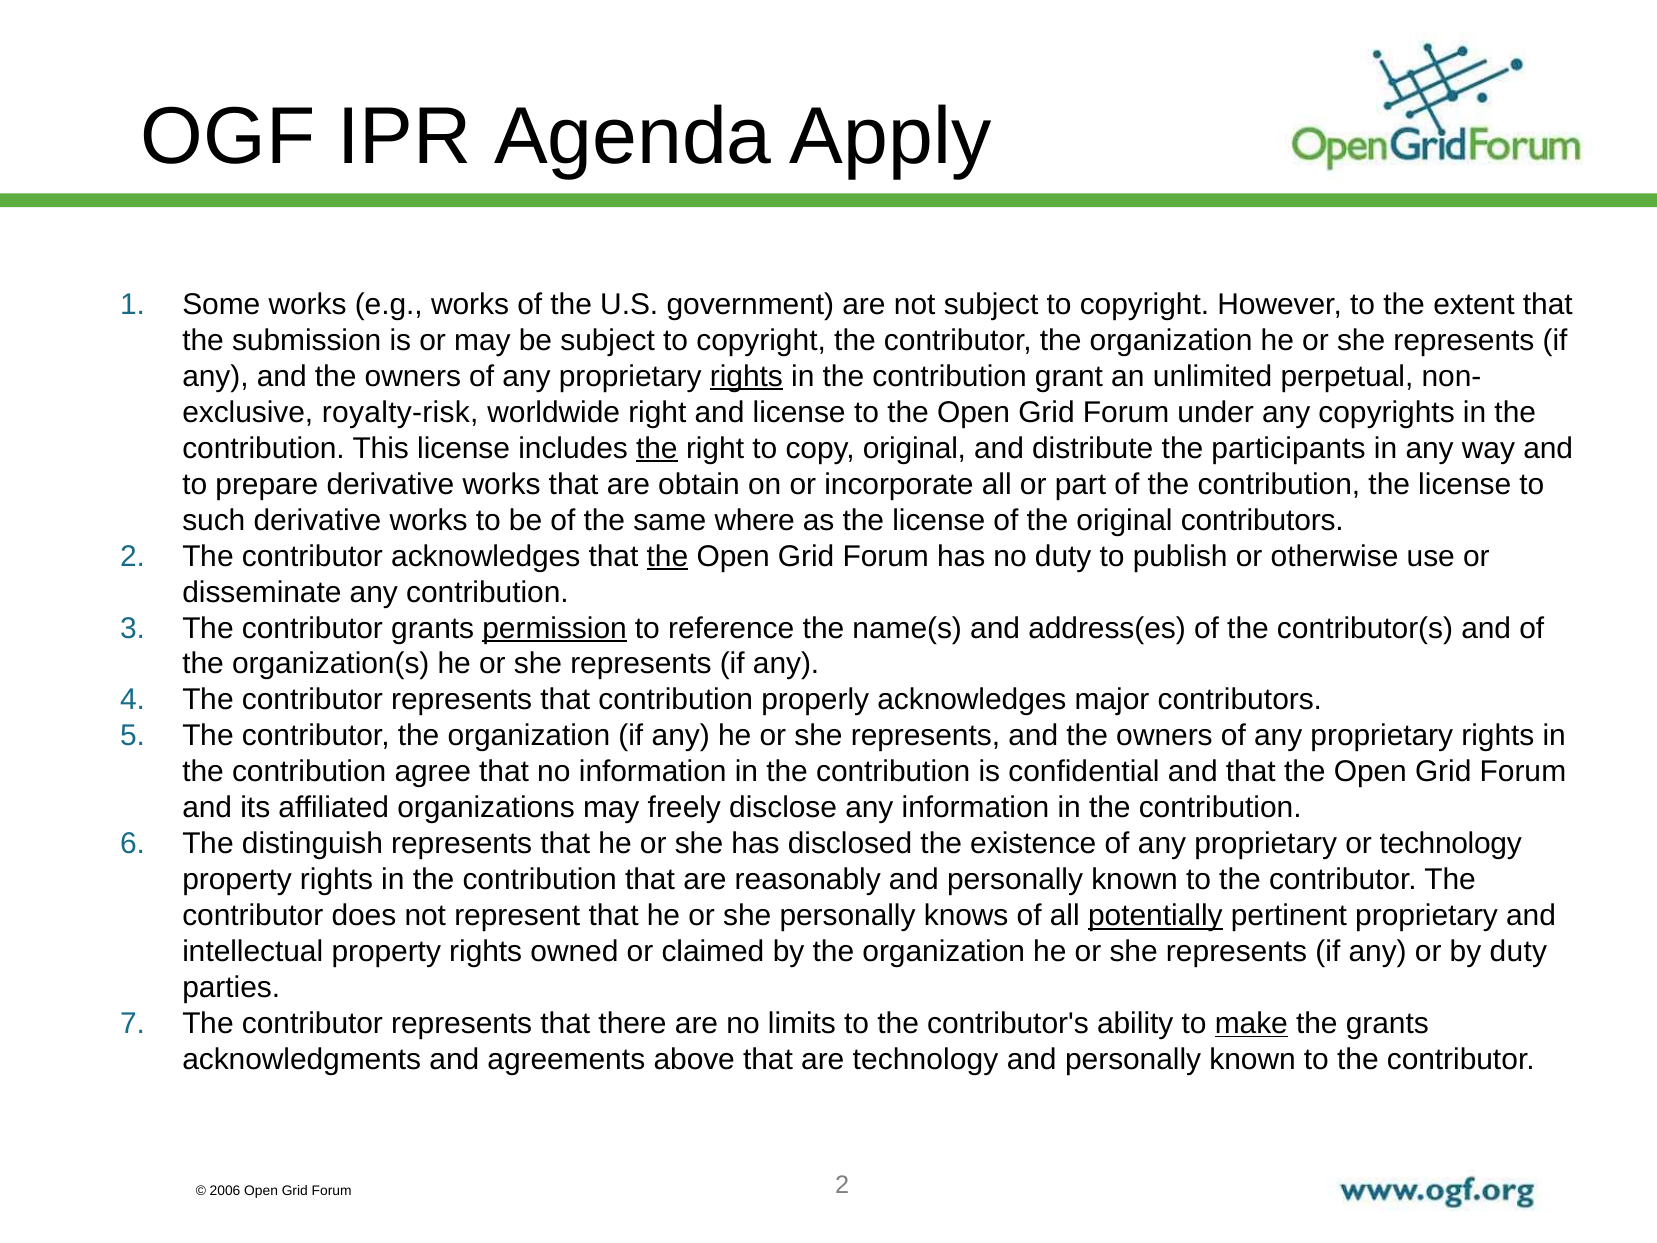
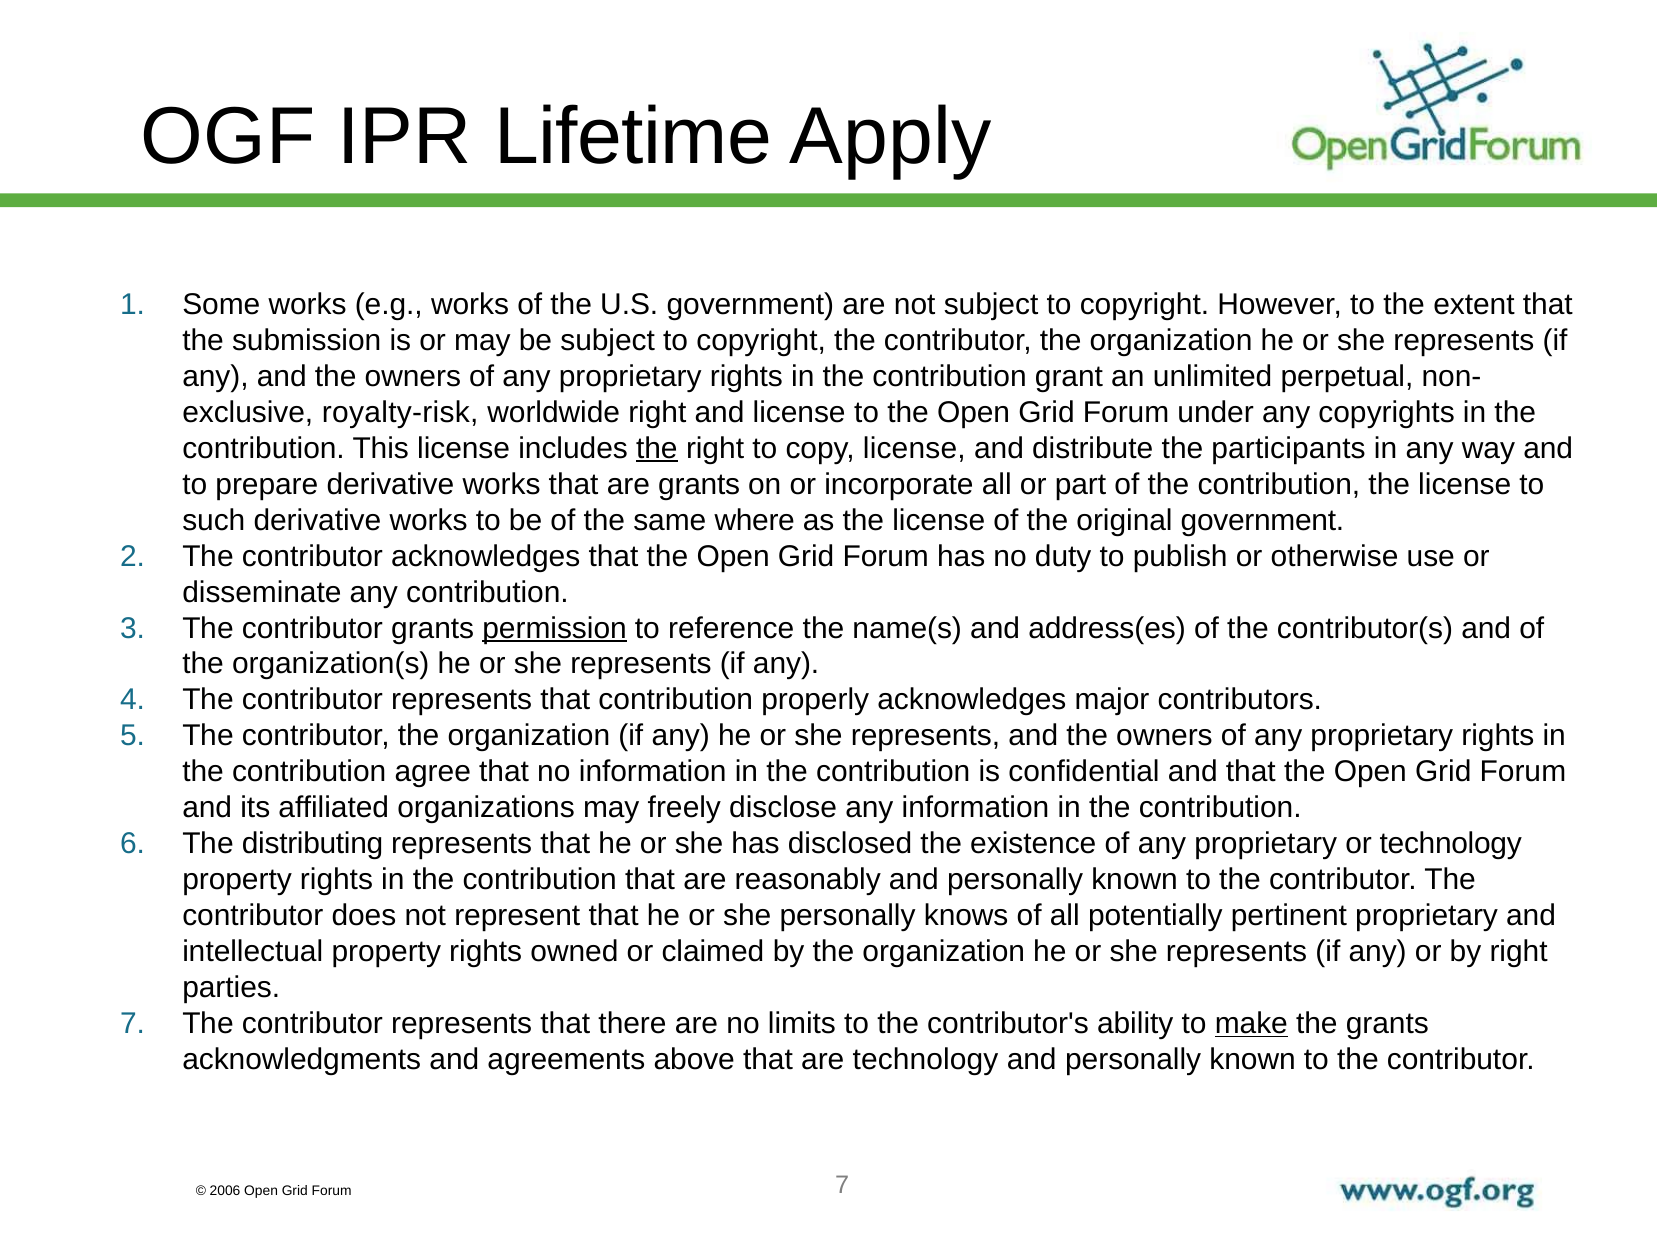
Agenda: Agenda -> Lifetime
rights at (746, 376) underline: present -> none
copy original: original -> license
are obtain: obtain -> grants
original contributors: contributors -> government
the at (667, 556) underline: present -> none
distinguish: distinguish -> distributing
potentially underline: present -> none
by duty: duty -> right
Forum 2: 2 -> 7
